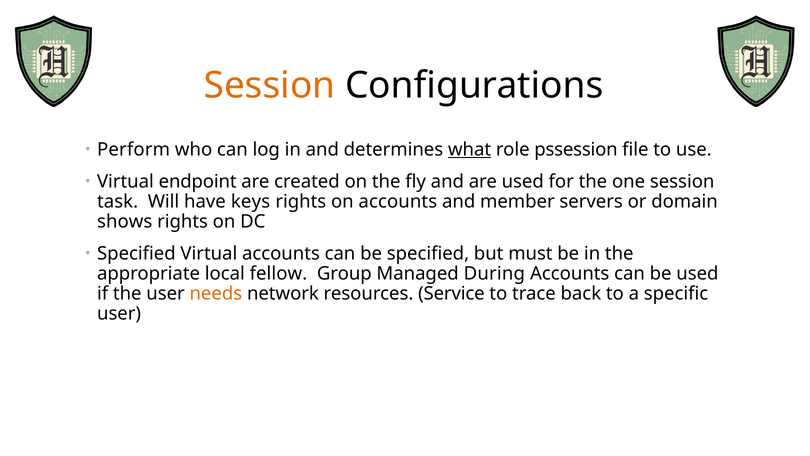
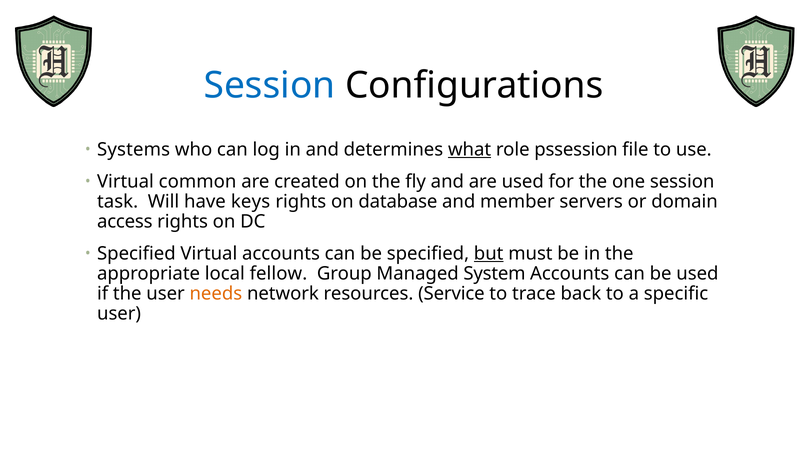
Session at (270, 85) colour: orange -> blue
Perform: Perform -> Systems
endpoint: endpoint -> common
on accounts: accounts -> database
shows: shows -> access
but underline: none -> present
During: During -> System
